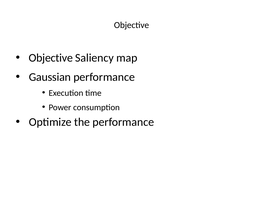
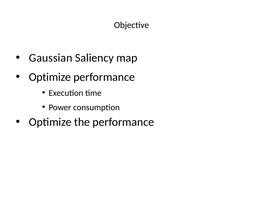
Objective at (51, 58): Objective -> Gaussian
Gaussian at (50, 77): Gaussian -> Optimize
